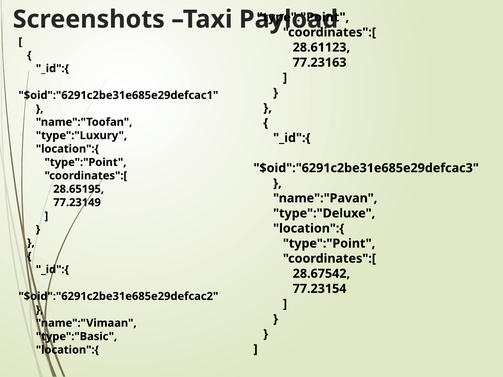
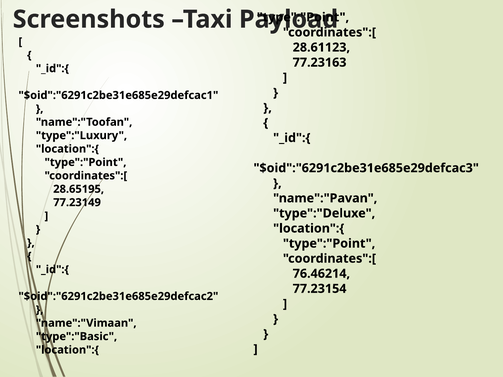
28.67542: 28.67542 -> 76.46214
